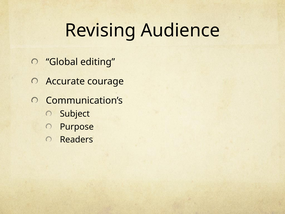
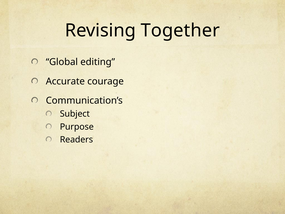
Audience: Audience -> Together
